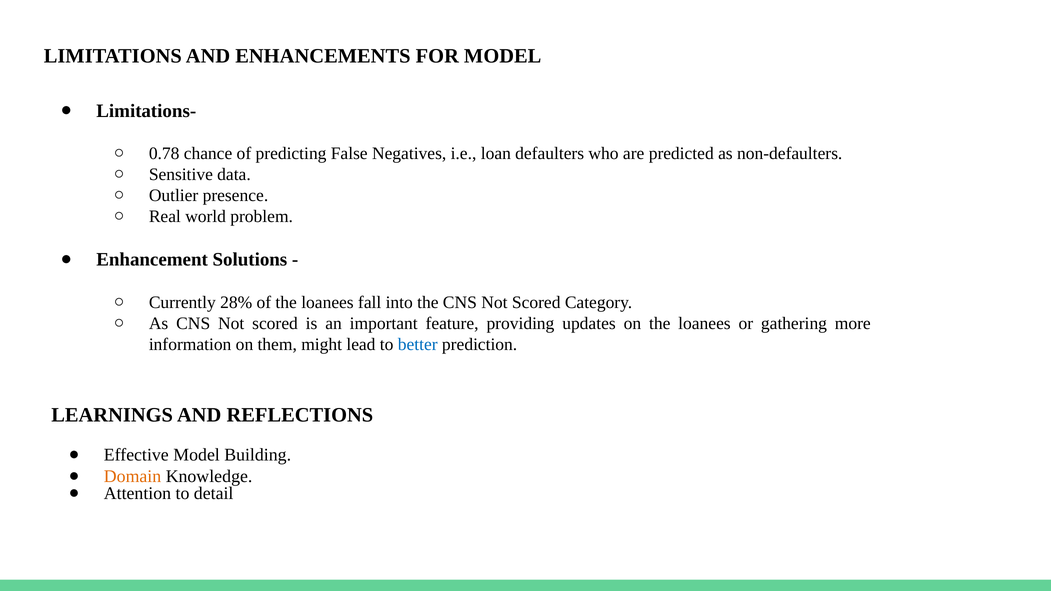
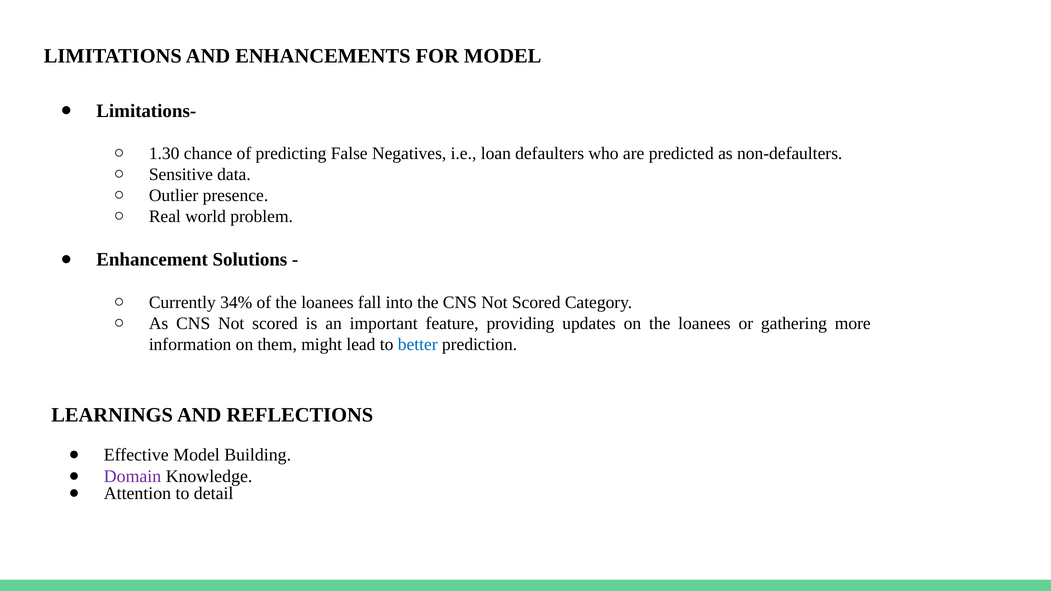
0.78: 0.78 -> 1.30
28%: 28% -> 34%
Domain colour: orange -> purple
